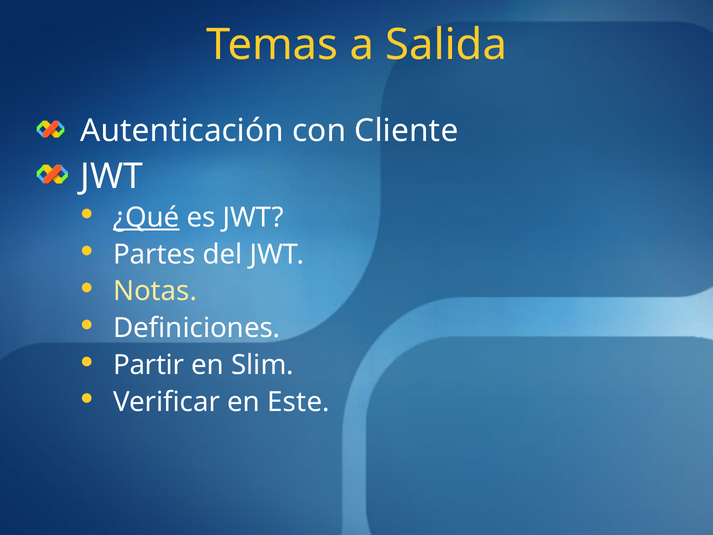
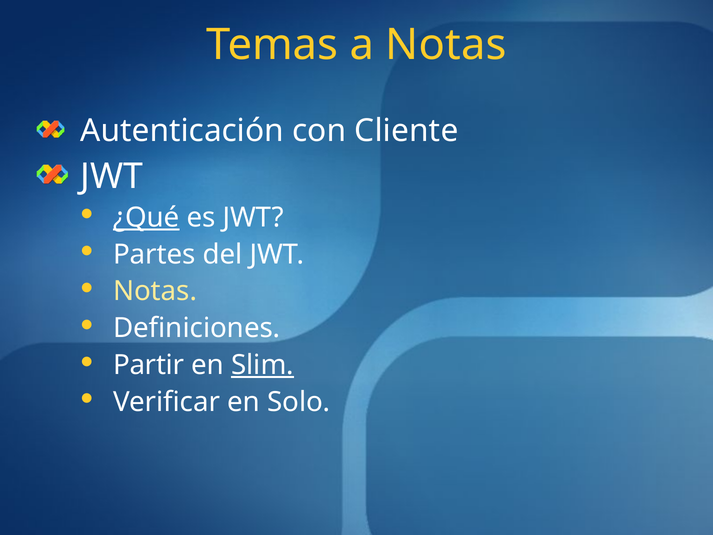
a Salida: Salida -> Notas
Slim underline: none -> present
Este: Este -> Solo
